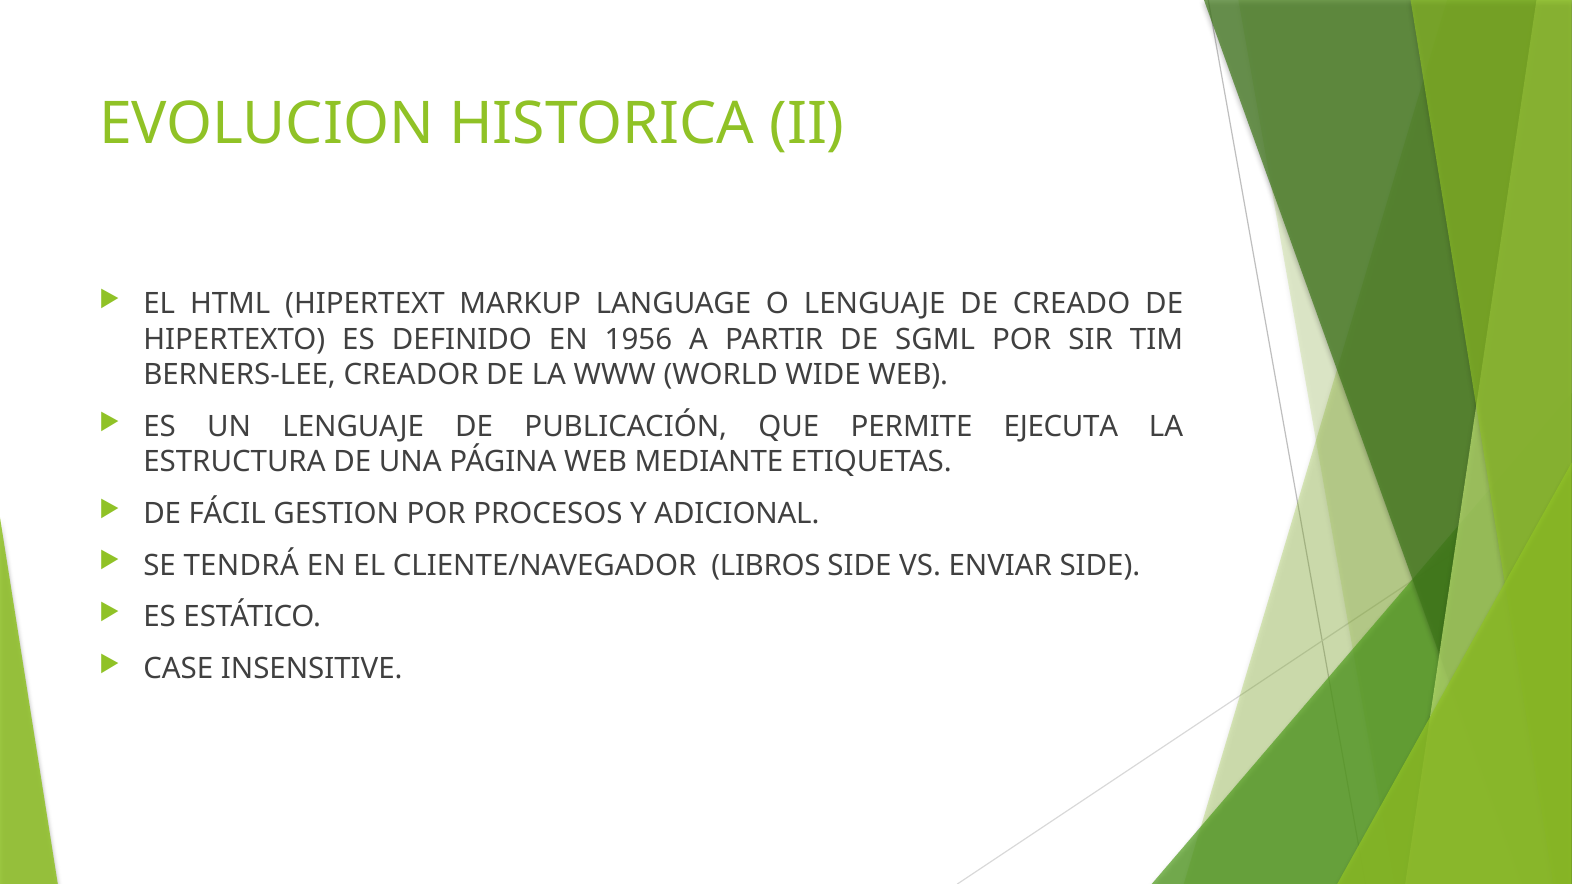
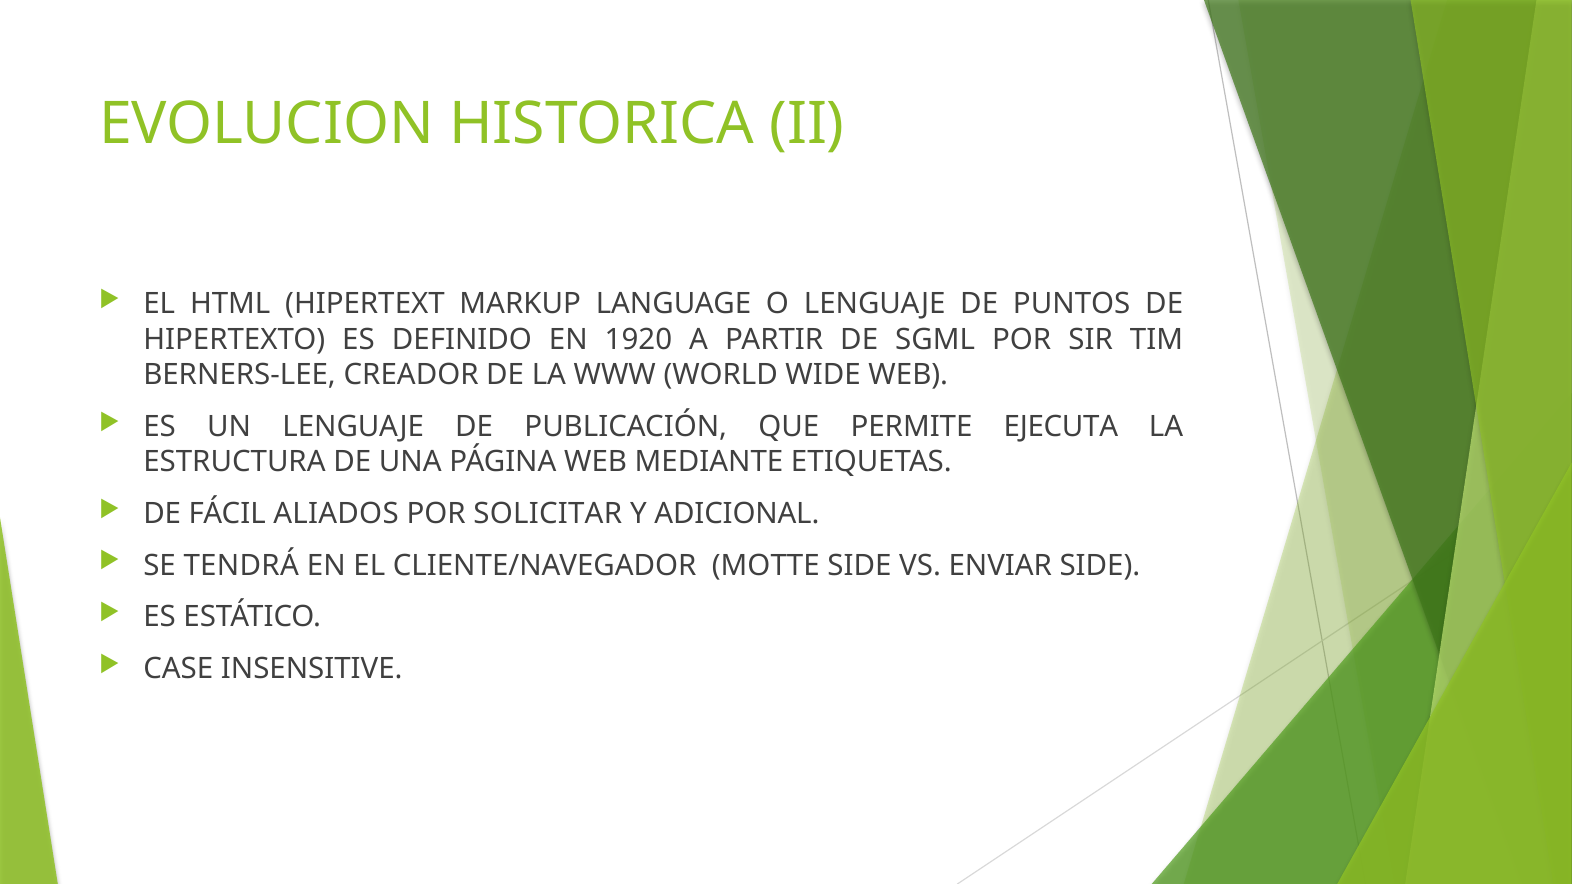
CREADO: CREADO -> PUNTOS
1956: 1956 -> 1920
GESTION: GESTION -> ALIADOS
PROCESOS: PROCESOS -> SOLICITAR
LIBROS: LIBROS -> MOTTE
